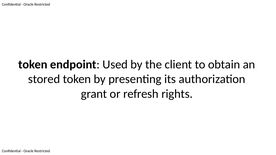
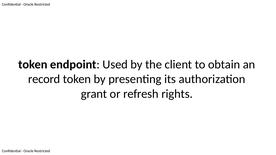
stored: stored -> record
